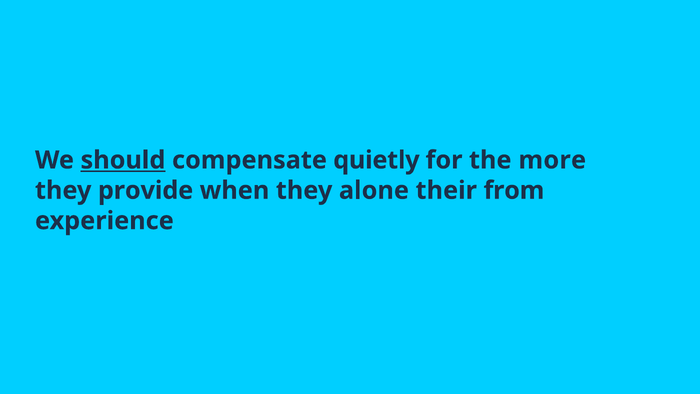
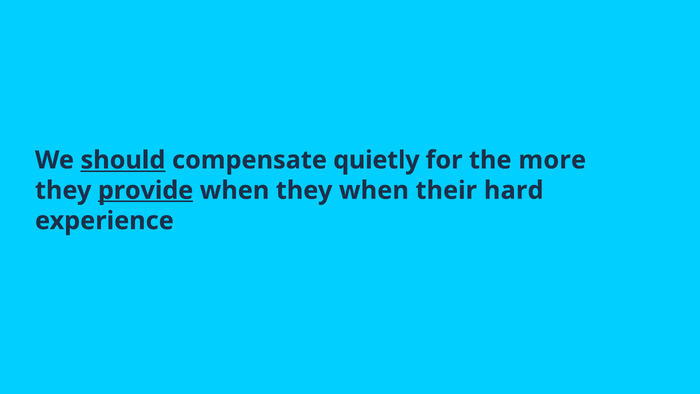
provide underline: none -> present
they alone: alone -> when
from: from -> hard
